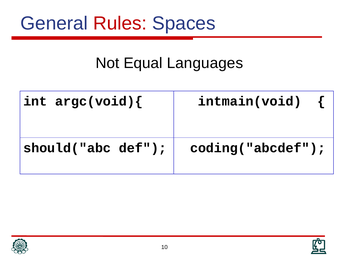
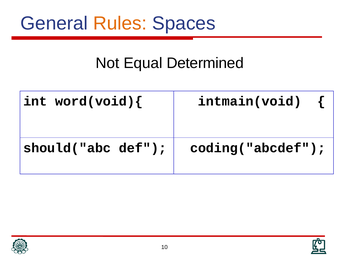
Rules colour: red -> orange
Languages: Languages -> Determined
argc(void){: argc(void){ -> word(void){
